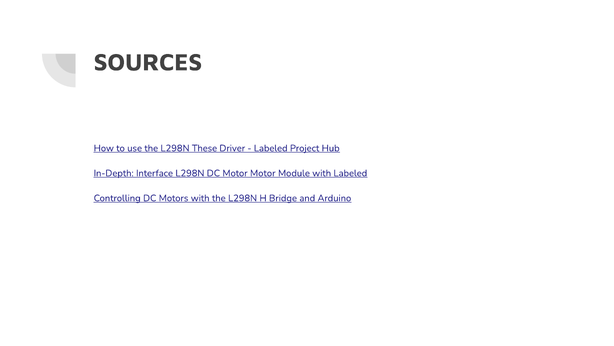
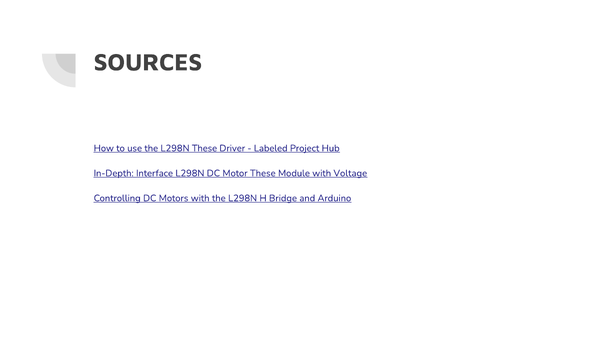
Motor Motor: Motor -> These
with Labeled: Labeled -> Voltage
